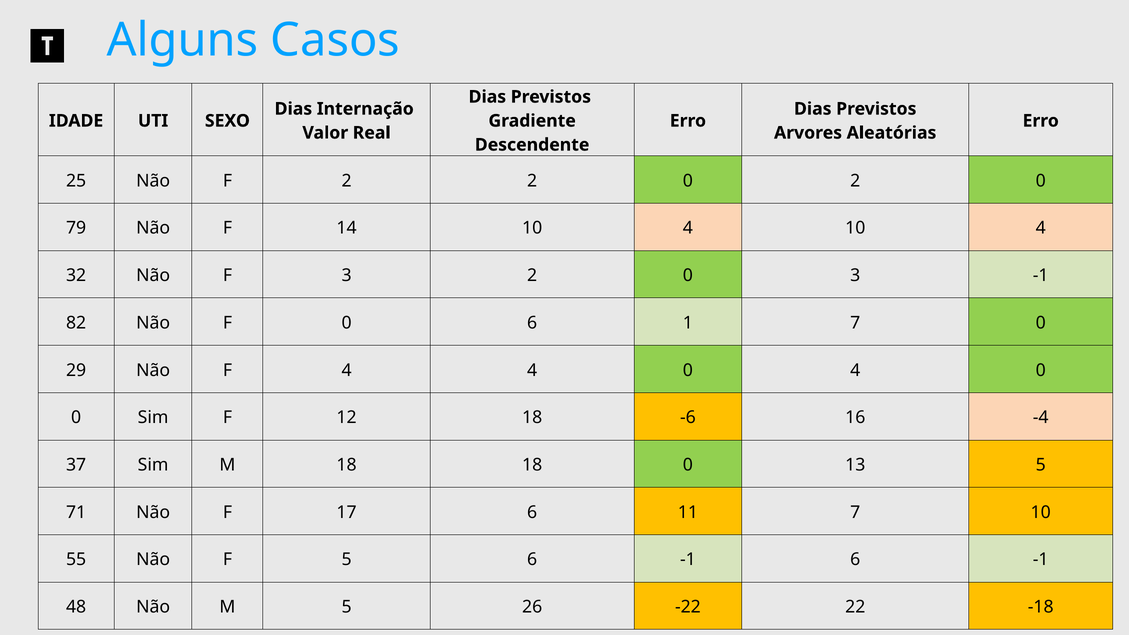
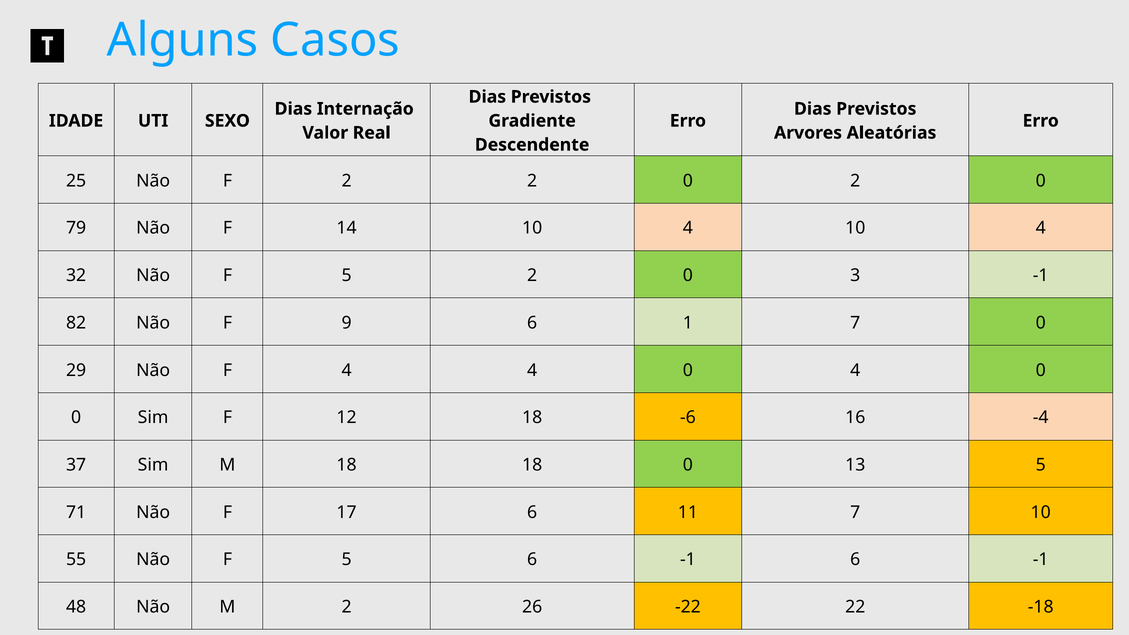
32 Não F 3: 3 -> 5
F 0: 0 -> 9
M 5: 5 -> 2
